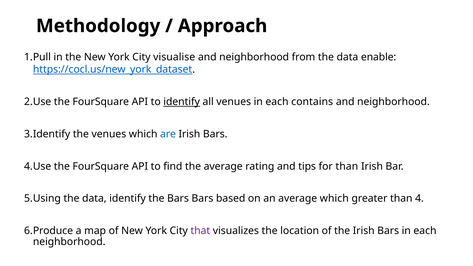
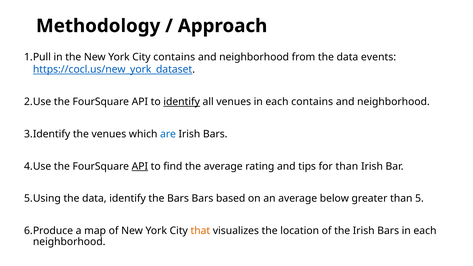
City visualise: visualise -> contains
enable: enable -> events
API at (140, 166) underline: none -> present
average which: which -> below
4: 4 -> 5
that colour: purple -> orange
